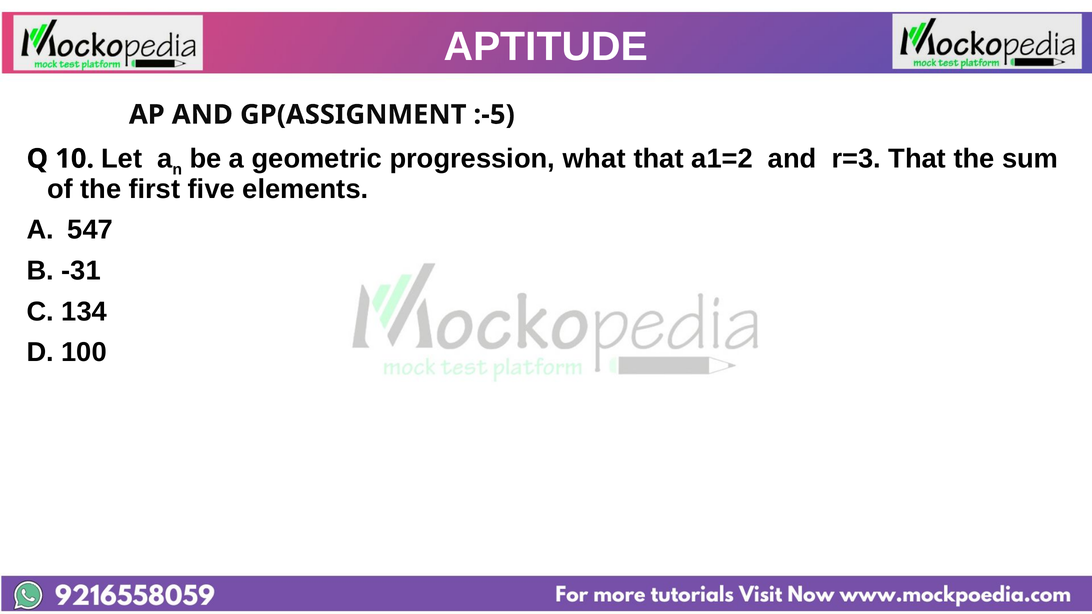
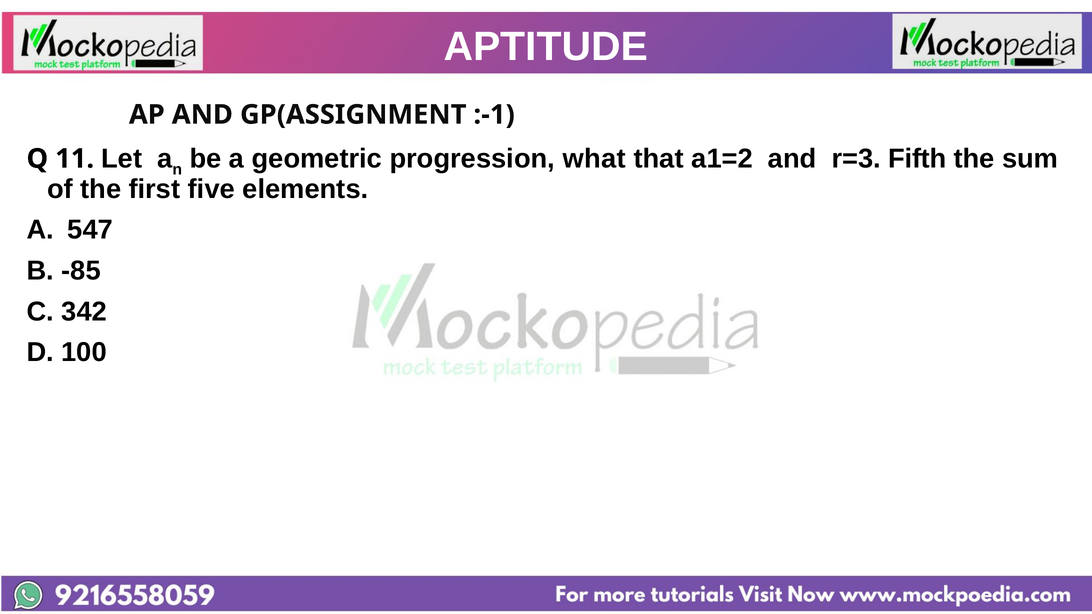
:-5: :-5 -> :-1
10: 10 -> 11
r=3 That: That -> Fifth
-31: -31 -> -85
134: 134 -> 342
